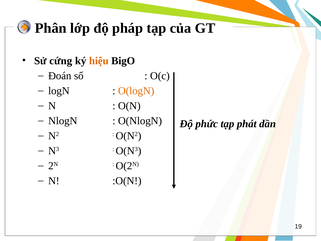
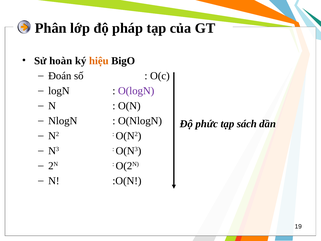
cứng: cứng -> hoàn
O(logN colour: orange -> purple
phát: phát -> sách
